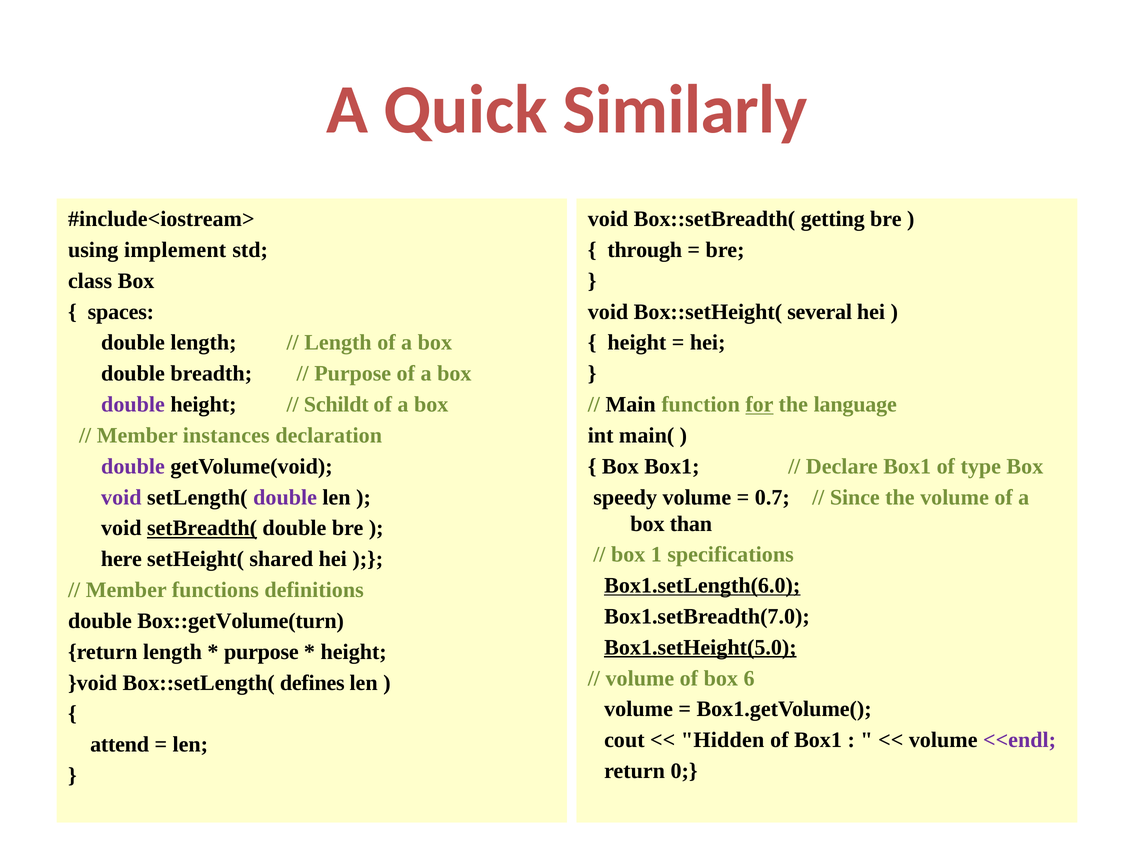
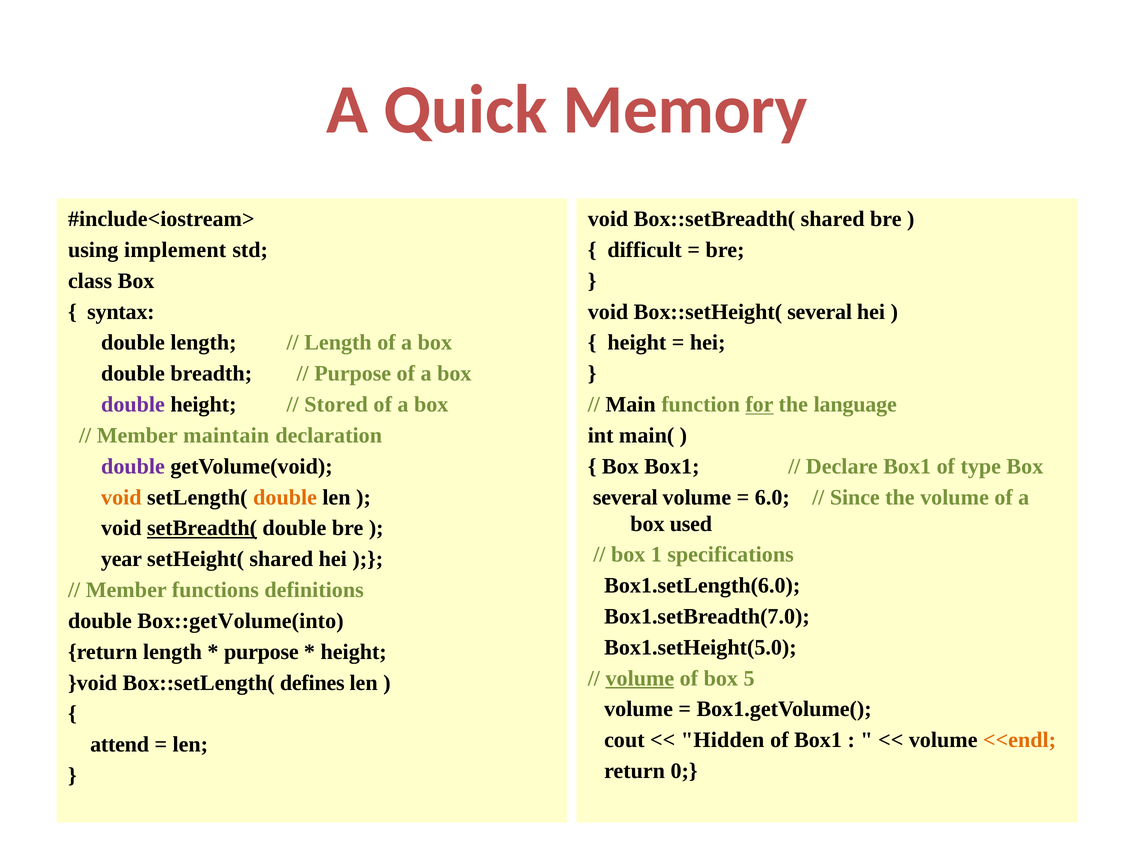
Similarly: Similarly -> Memory
Box::setBreadth( getting: getting -> shared
through: through -> difficult
spaces: spaces -> syntax
Schildt: Schildt -> Stored
instances: instances -> maintain
void at (121, 497) colour: purple -> orange
double at (285, 497) colour: purple -> orange
speedy at (625, 497): speedy -> several
0.7: 0.7 -> 6.0
than: than -> used
here: here -> year
Box1.setLength(6.0 underline: present -> none
Box::getVolume(turn: Box::getVolume(turn -> Box::getVolume(into
Box1.setHeight(5.0 underline: present -> none
volume at (640, 678) underline: none -> present
6: 6 -> 5
<<endl colour: purple -> orange
